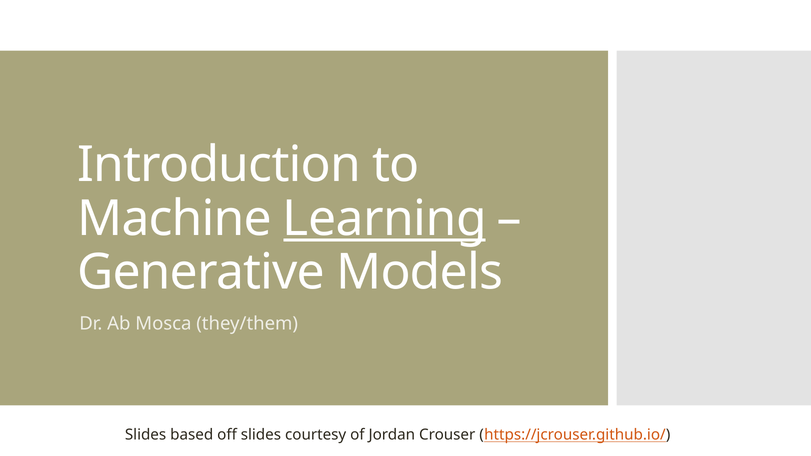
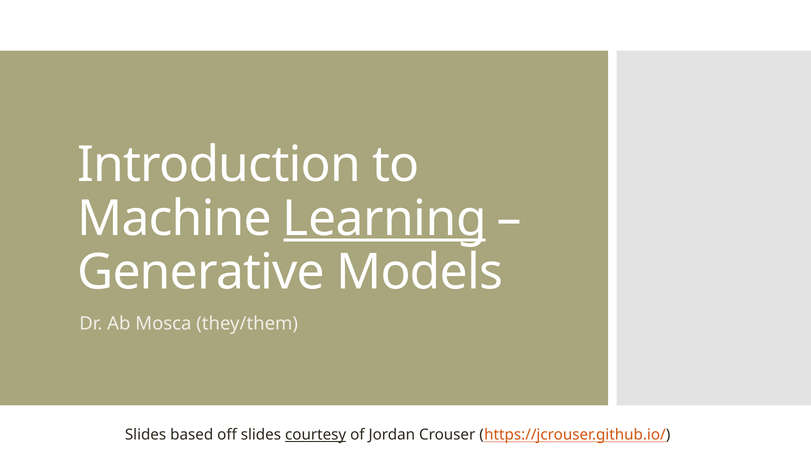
courtesy underline: none -> present
